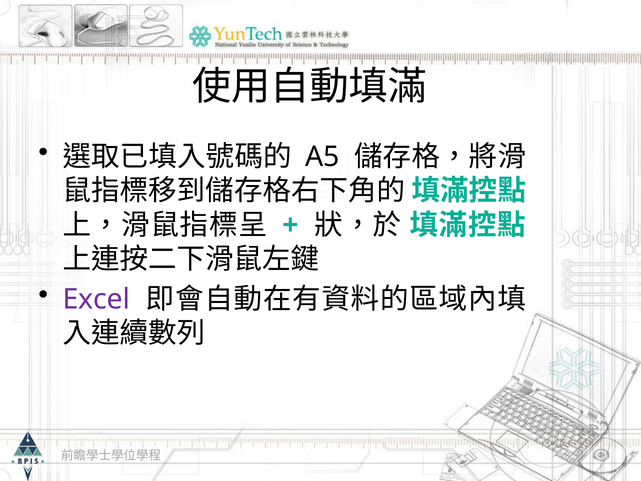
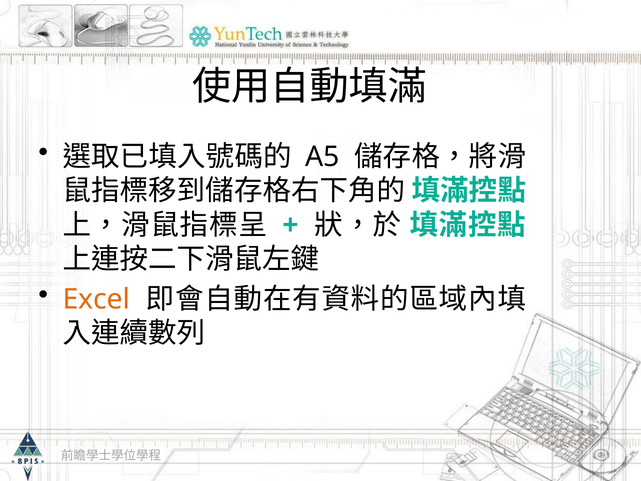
Excel colour: purple -> orange
